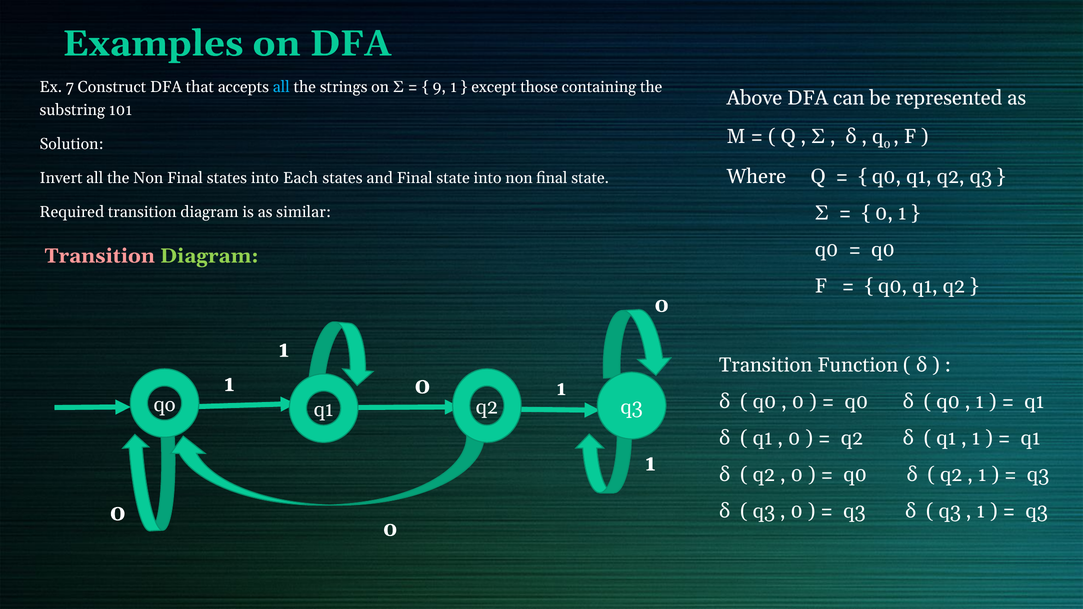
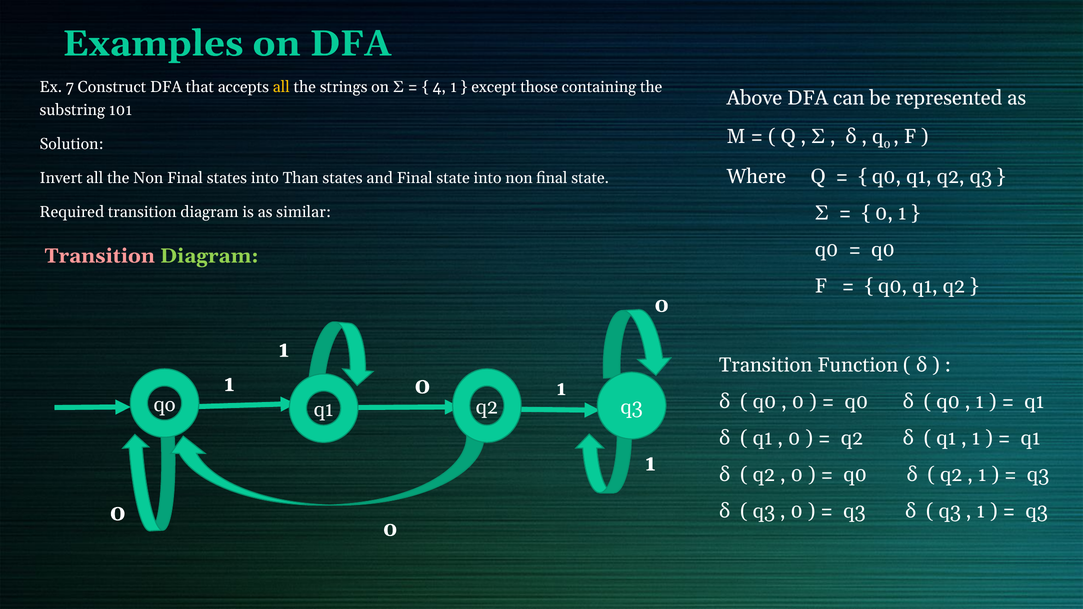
all at (281, 87) colour: light blue -> yellow
9: 9 -> 4
Each: Each -> Than
